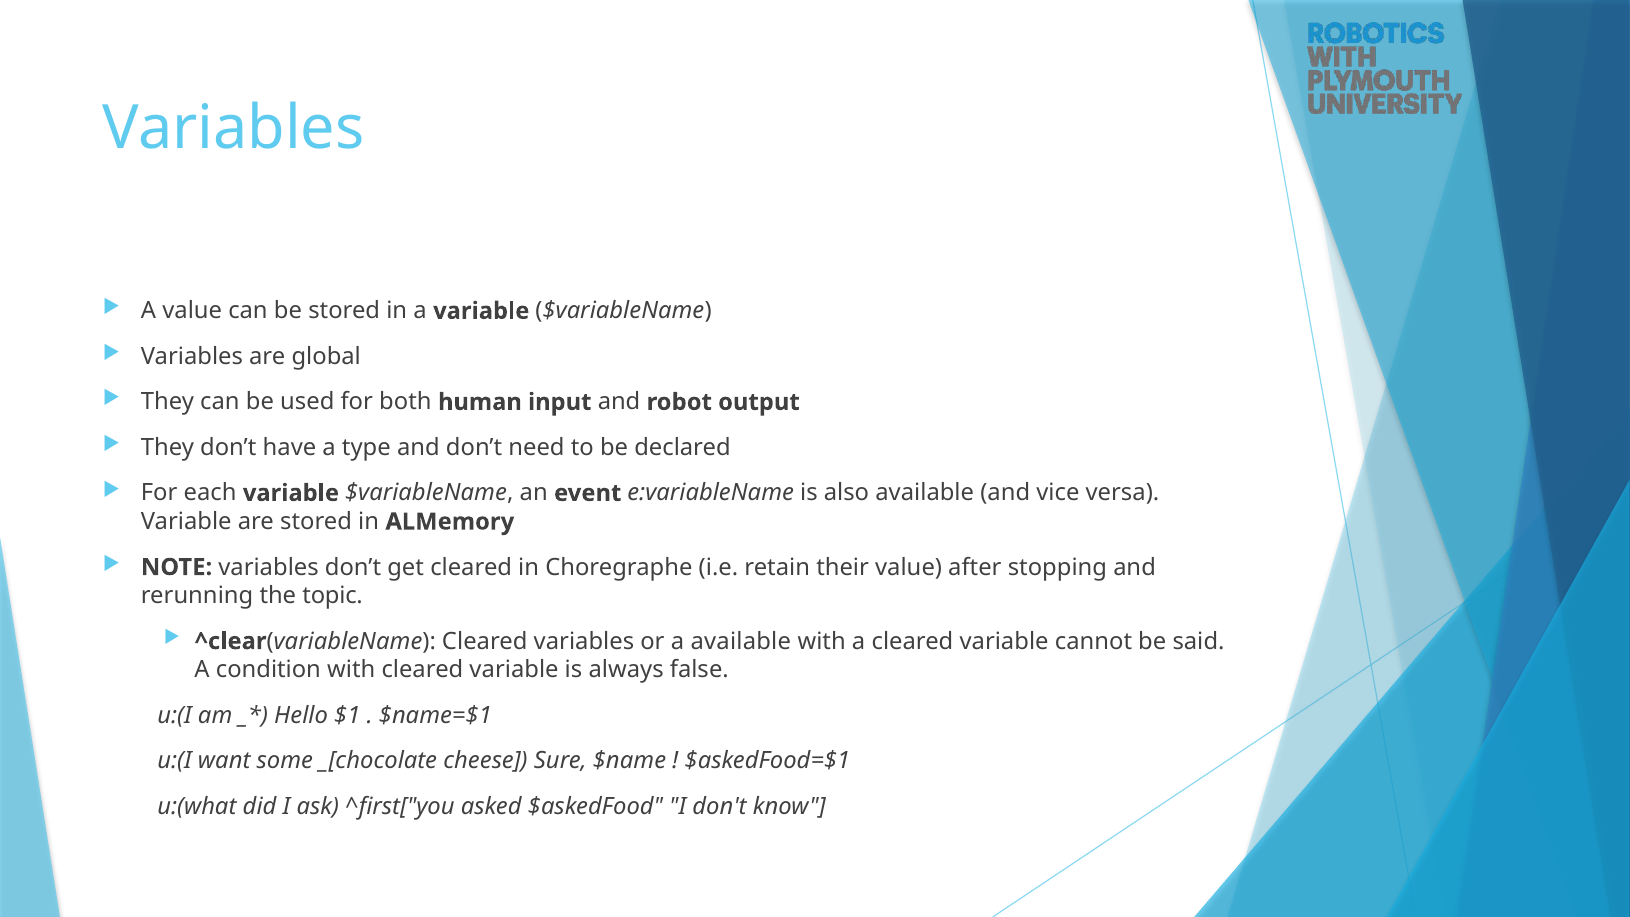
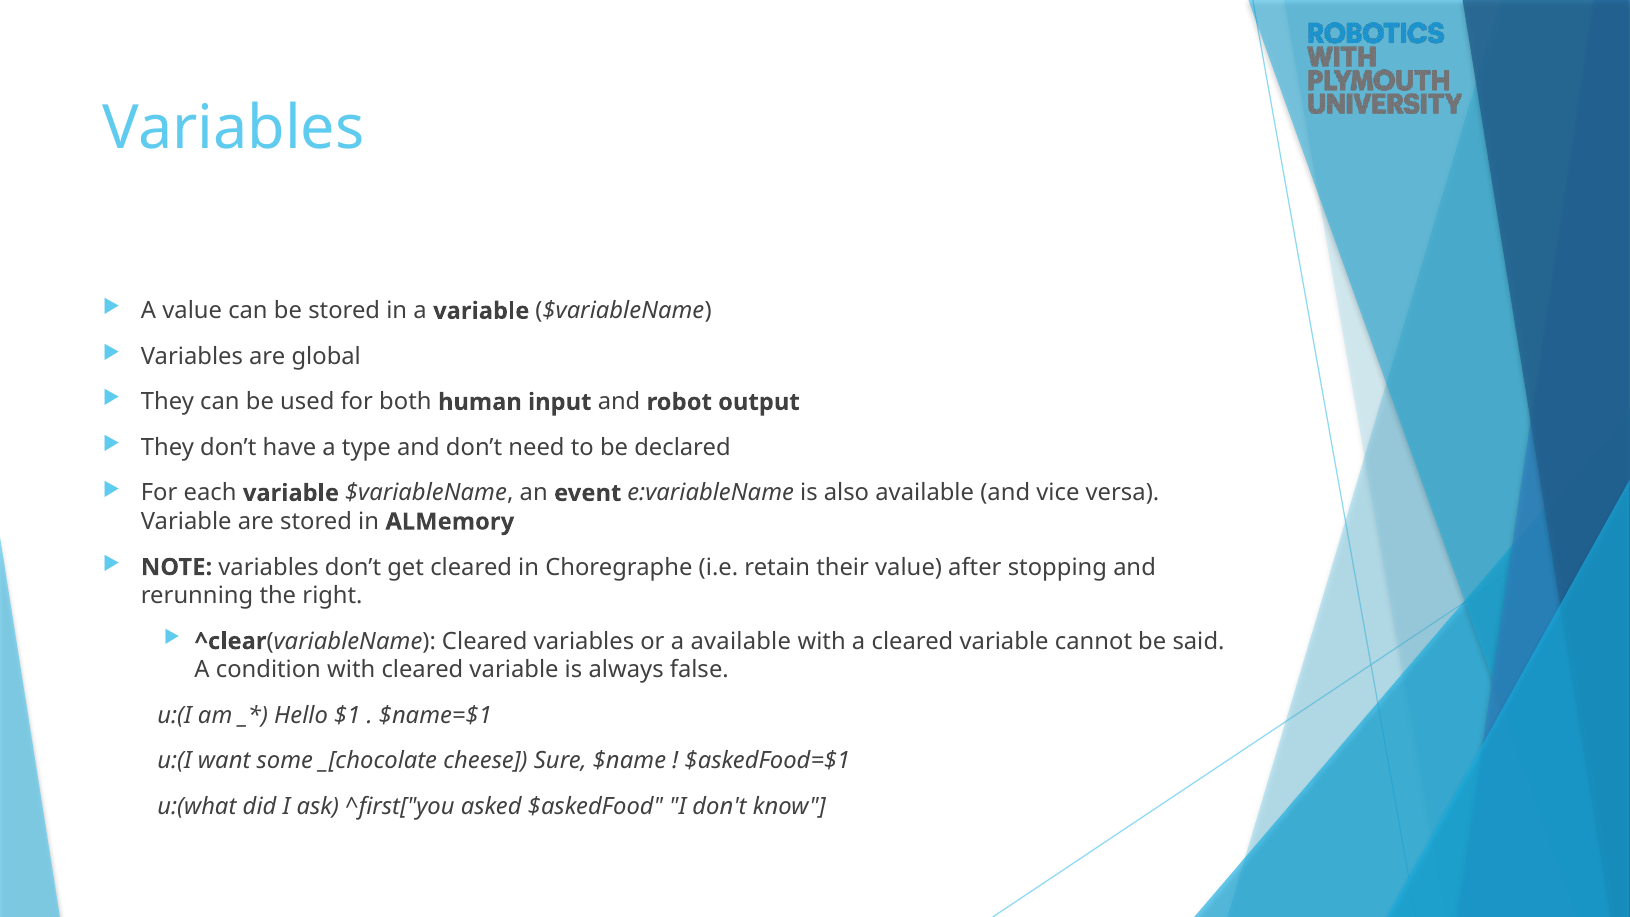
topic: topic -> right
